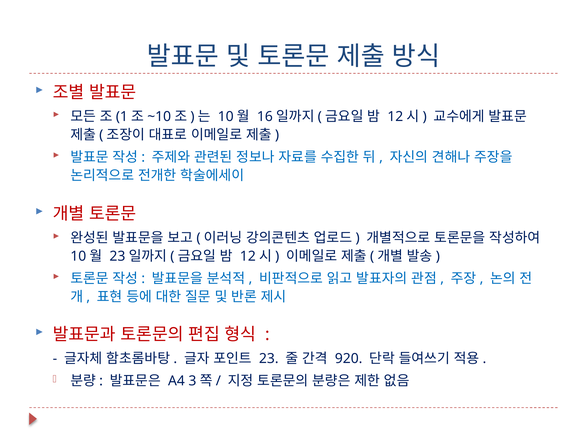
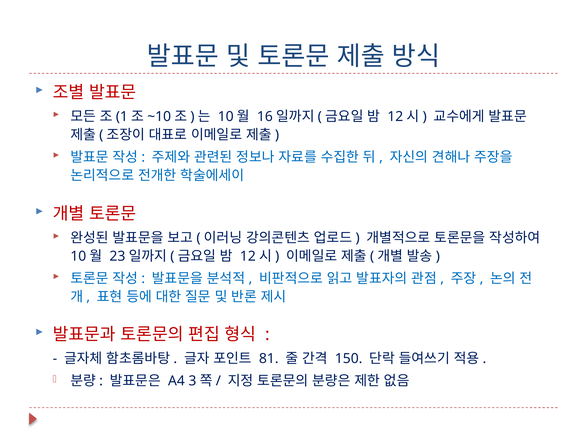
23: 23 -> 81
920: 920 -> 150
